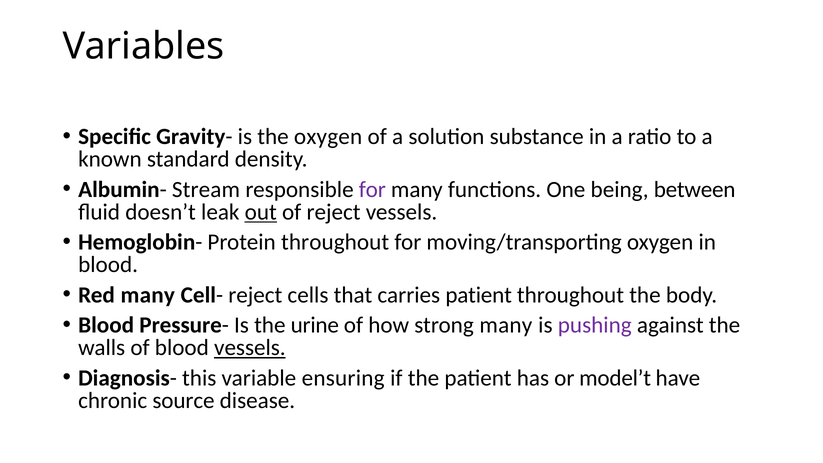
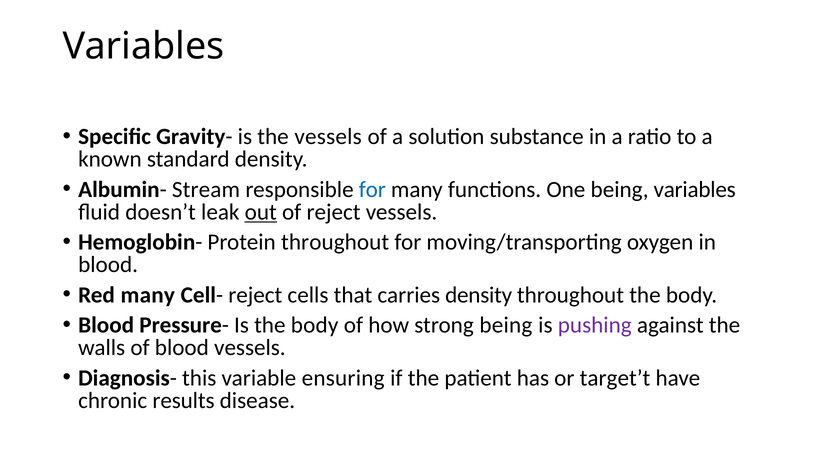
the oxygen: oxygen -> vessels
for at (372, 189) colour: purple -> blue
being between: between -> variables
carries patient: patient -> density
Is the urine: urine -> body
strong many: many -> being
vessels at (250, 348) underline: present -> none
model’t: model’t -> target’t
source: source -> results
